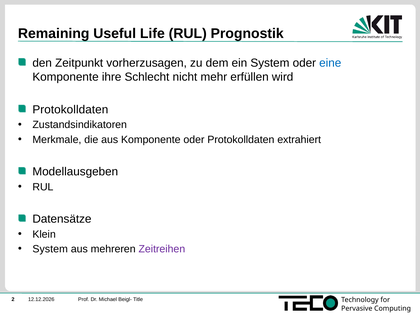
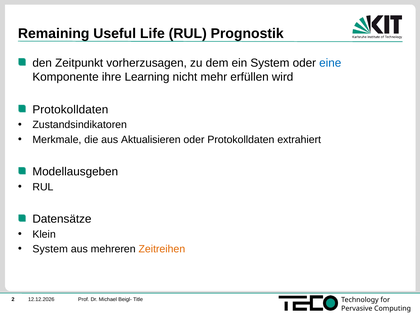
Schlecht: Schlecht -> Learning
aus Komponente: Komponente -> Aktualisieren
Zeitreihen colour: purple -> orange
